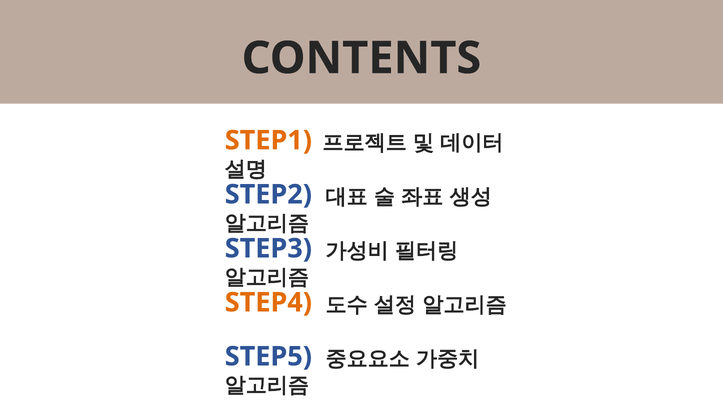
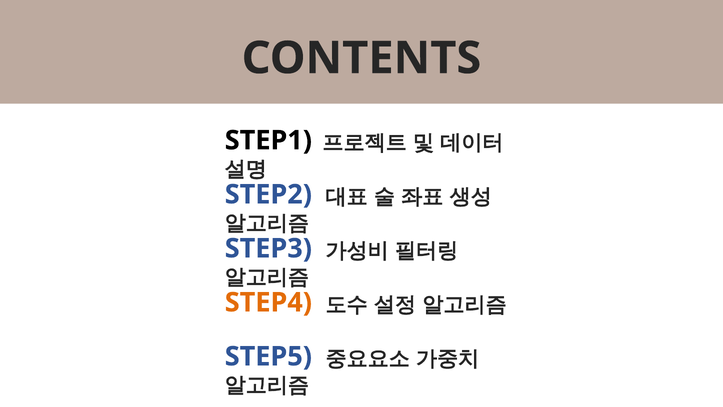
STEP1 colour: orange -> black
